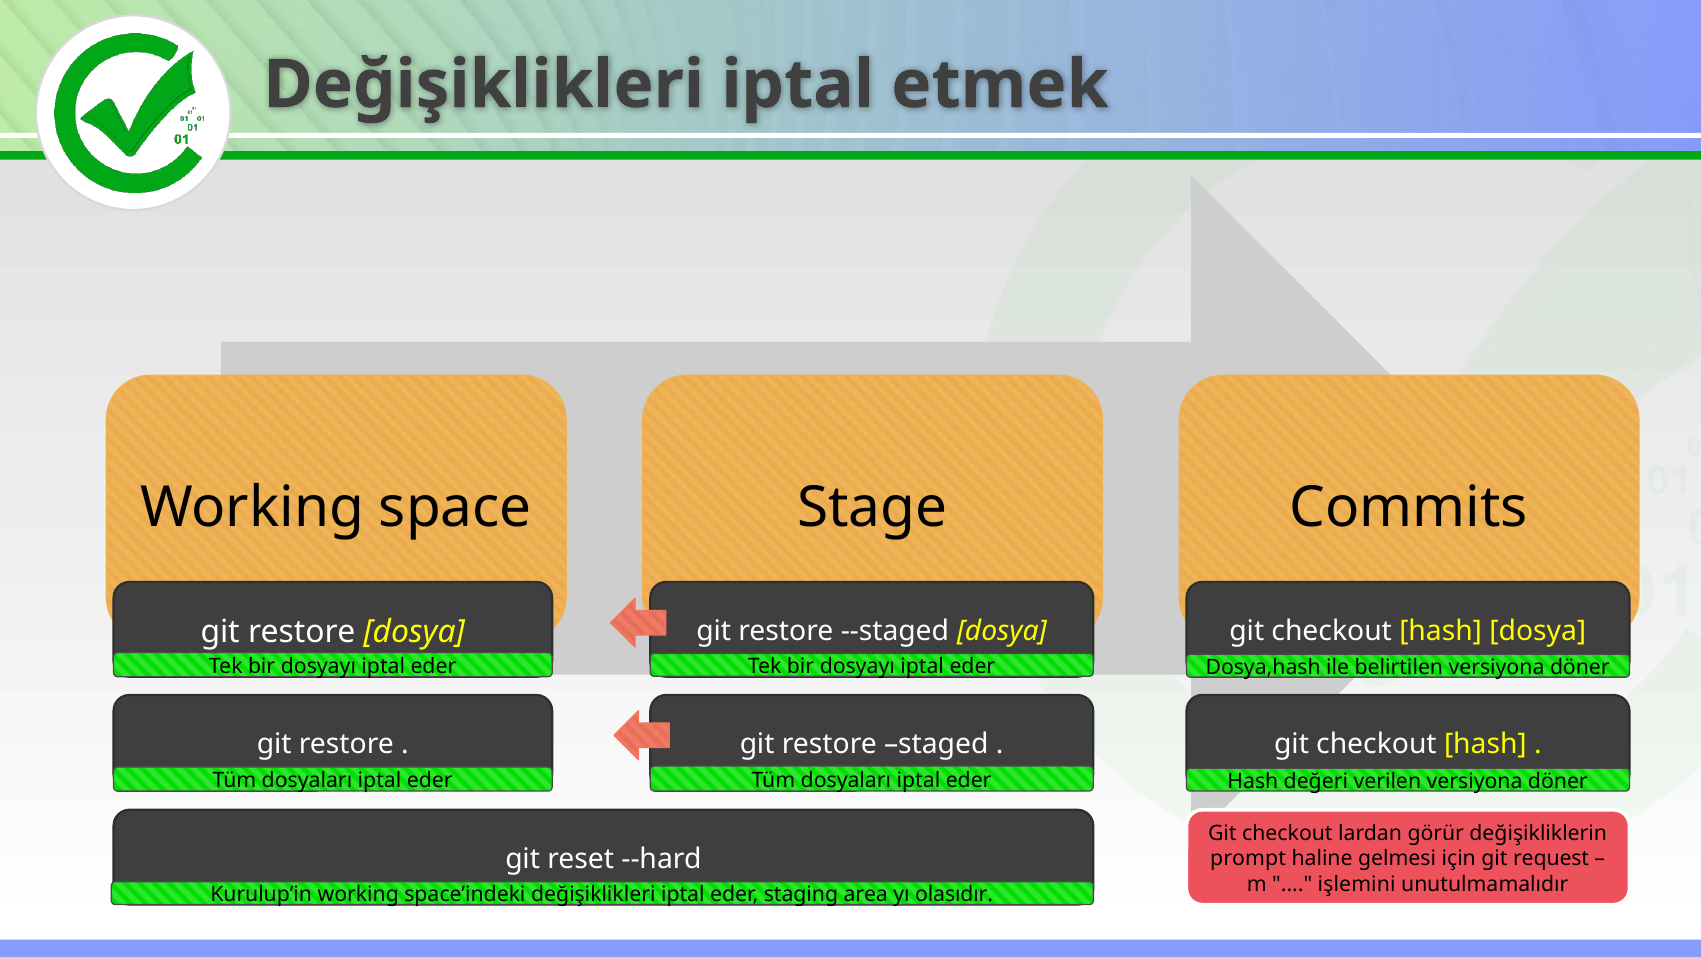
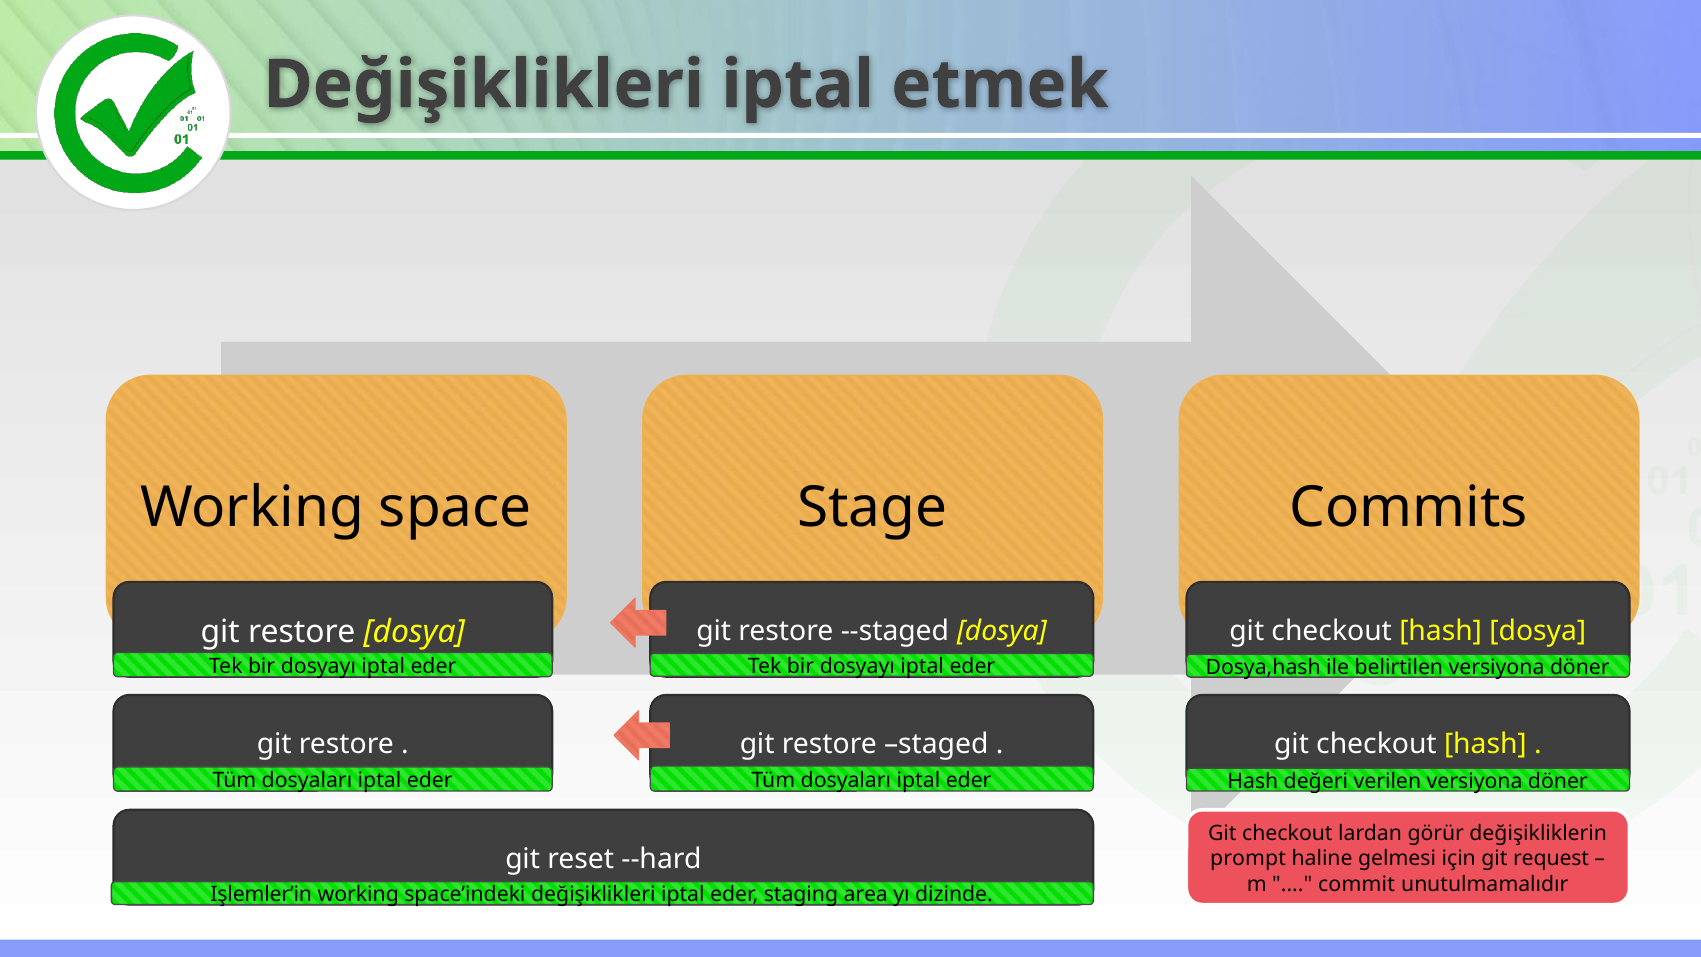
işlemini: işlemini -> commit
Kurulup’in: Kurulup’in -> Işlemler’in
olasıdır: olasıdır -> dizinde
